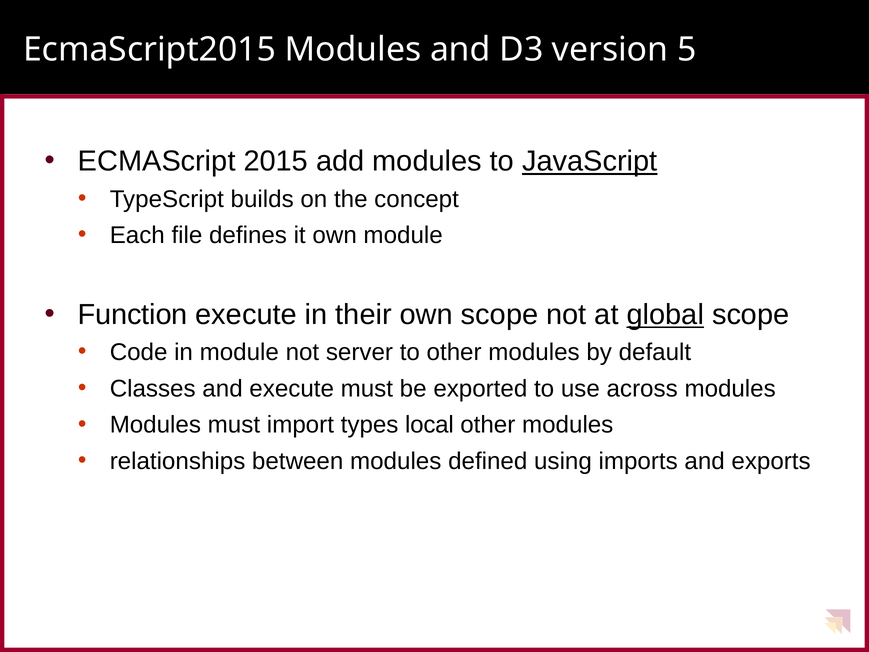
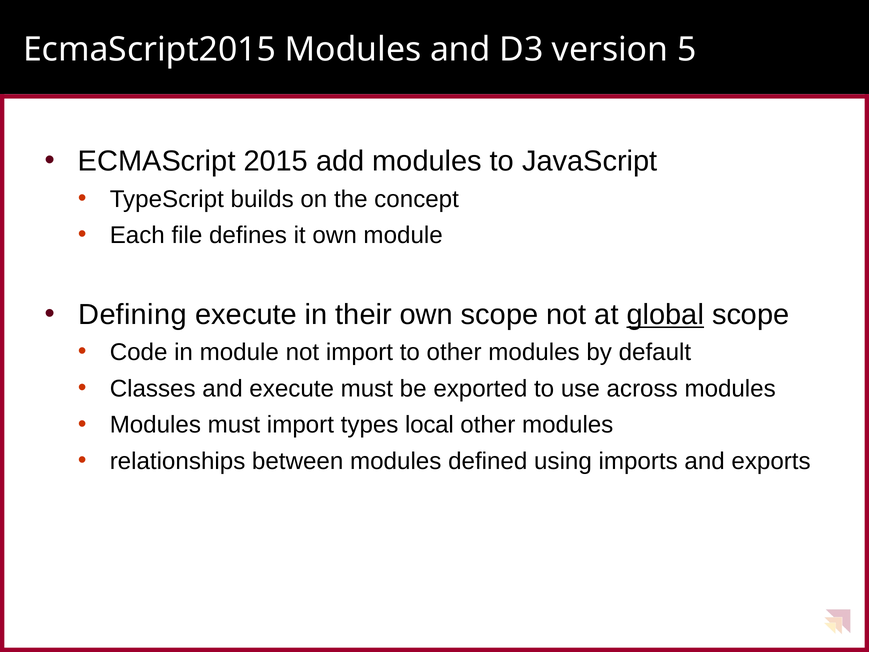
JavaScript underline: present -> none
Function: Function -> Defining
not server: server -> import
